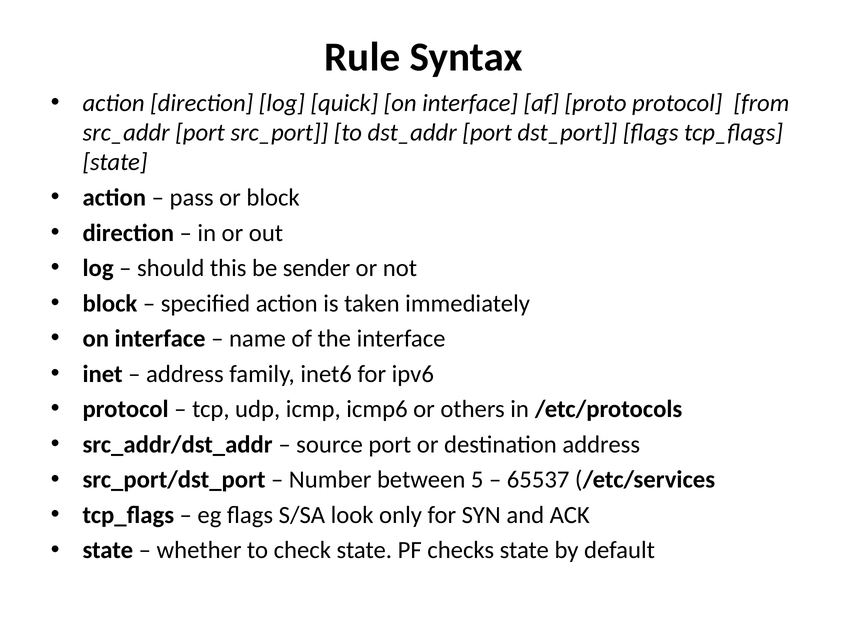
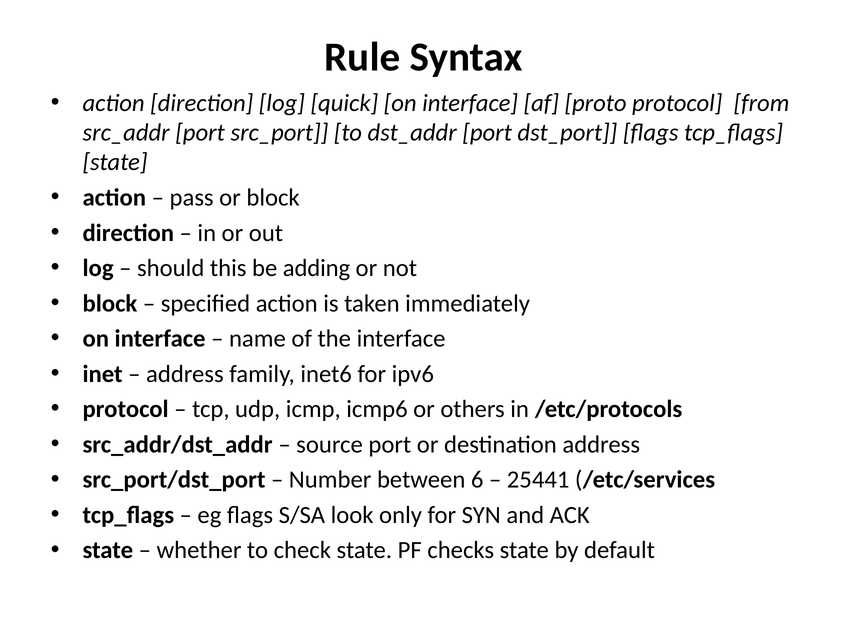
sender: sender -> adding
5: 5 -> 6
65537: 65537 -> 25441
